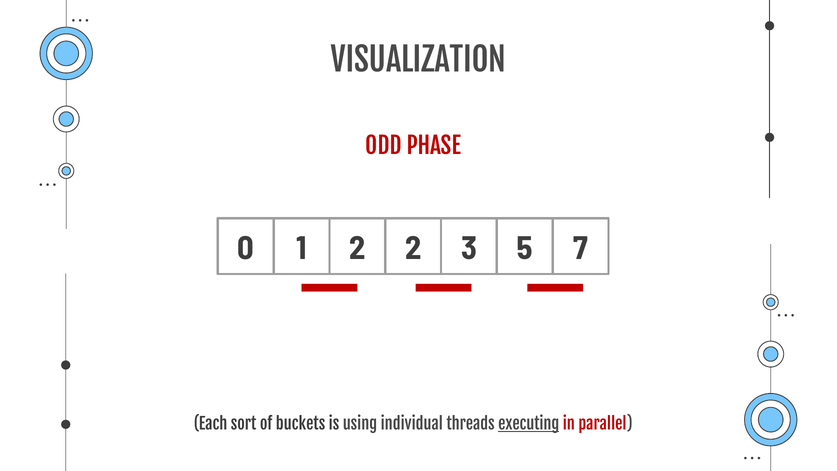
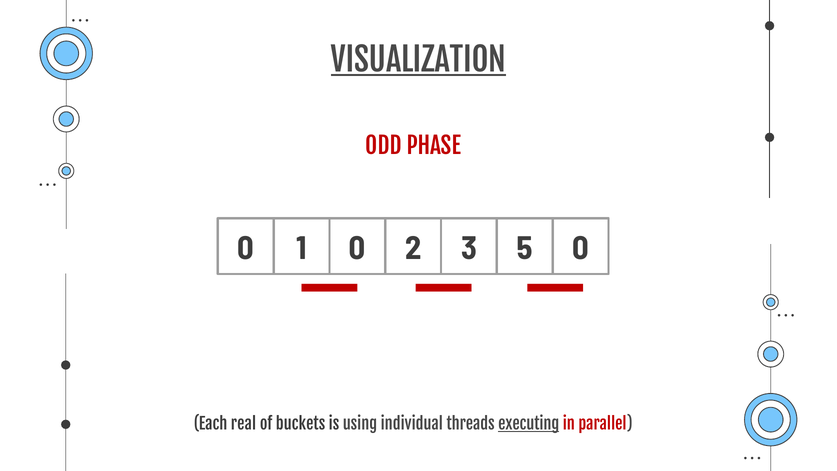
VISUALIZATION underline: none -> present
1 2: 2 -> 0
5 7: 7 -> 0
sort: sort -> real
